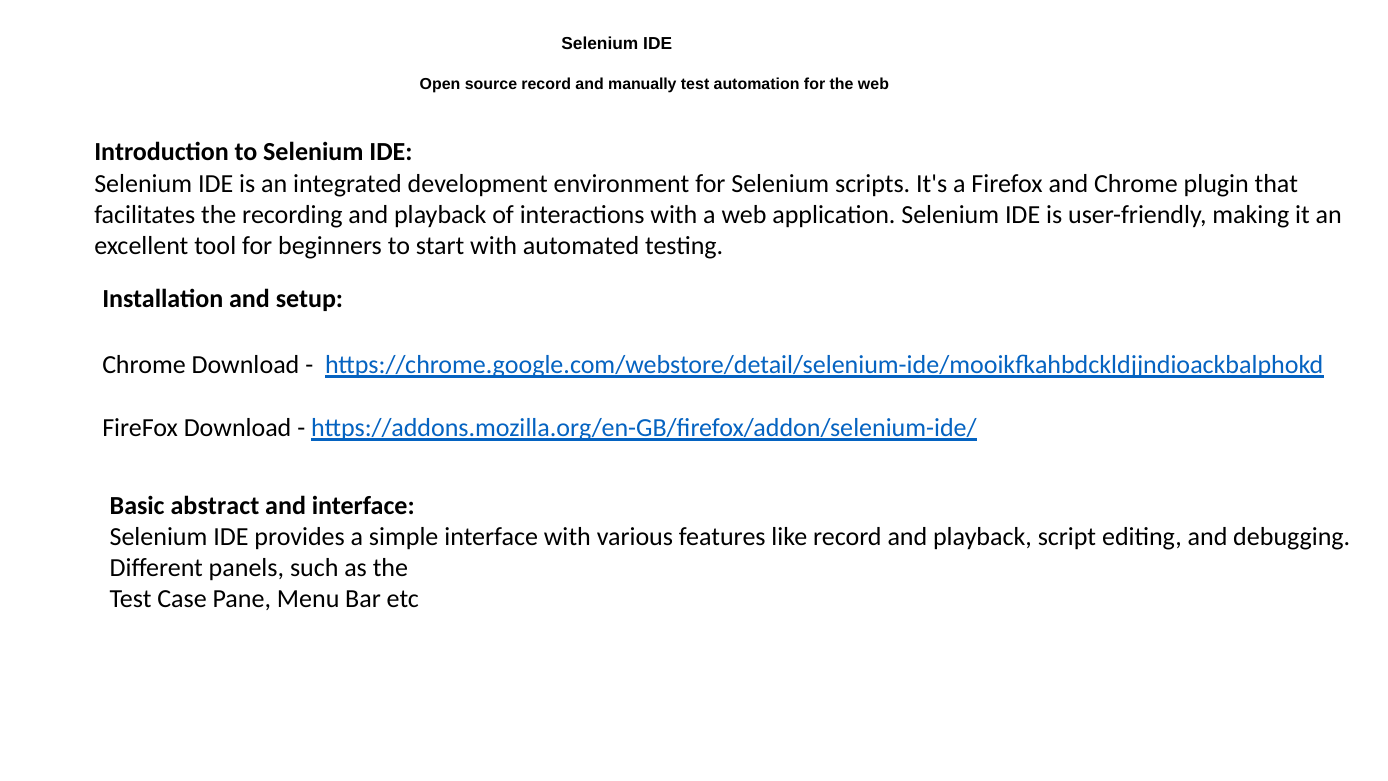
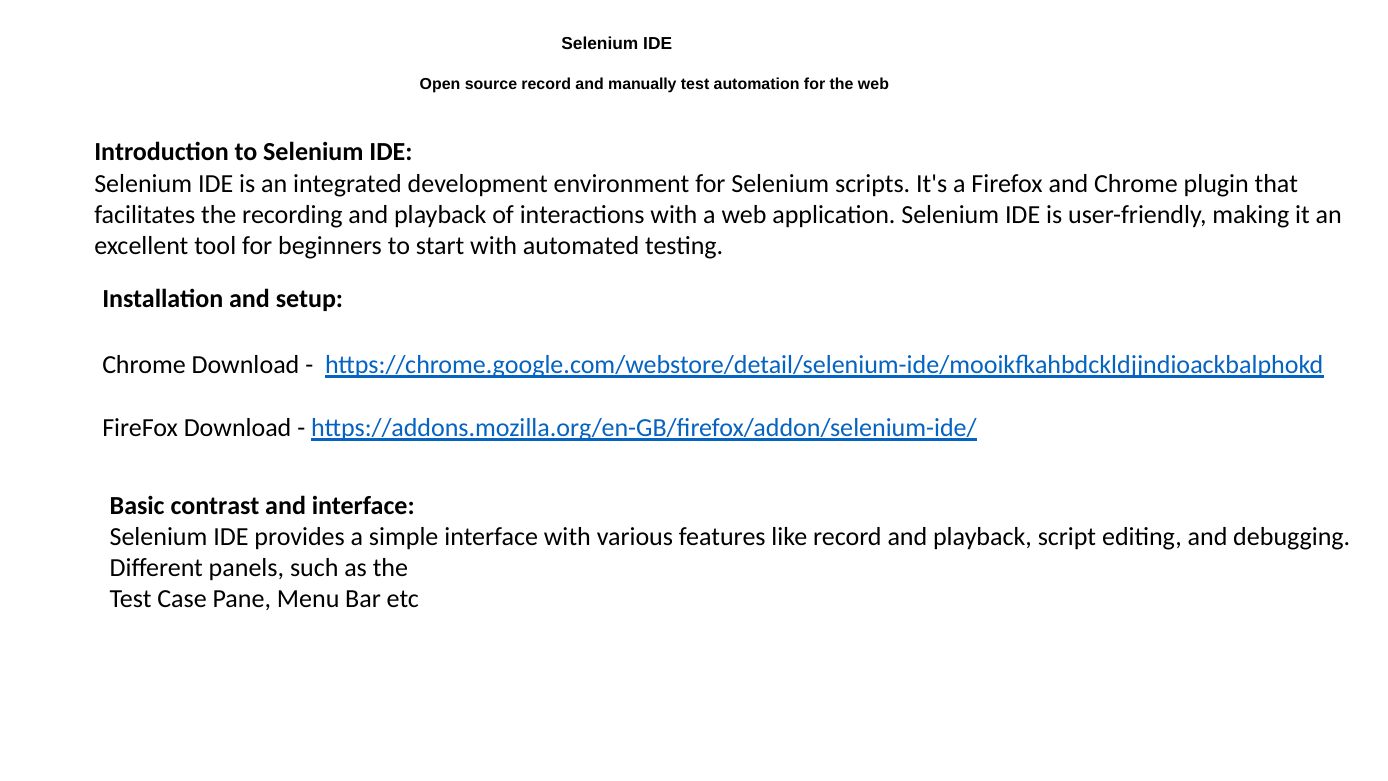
abstract: abstract -> contrast
